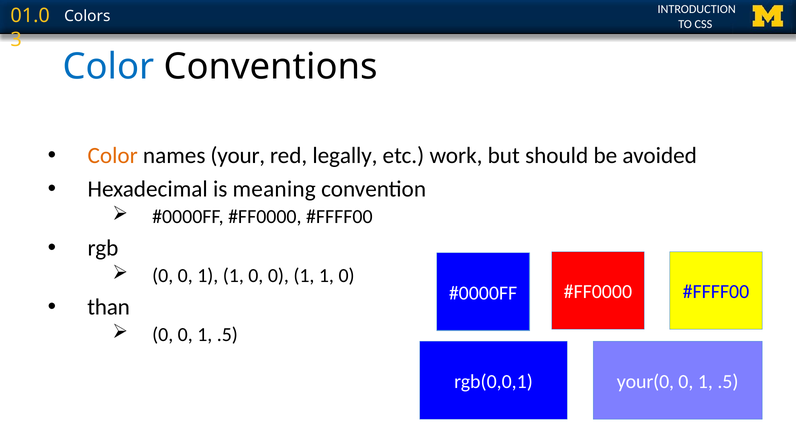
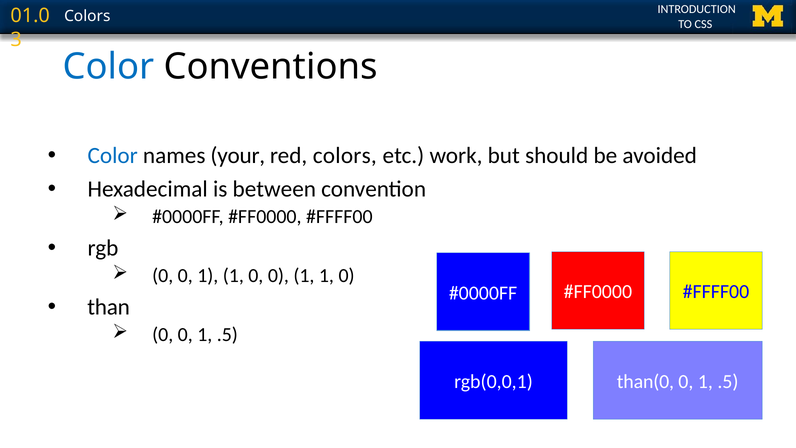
Color at (113, 156) colour: orange -> blue
red legally: legally -> colors
meaning: meaning -> between
your(0: your(0 -> than(0
